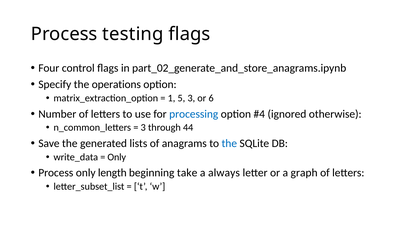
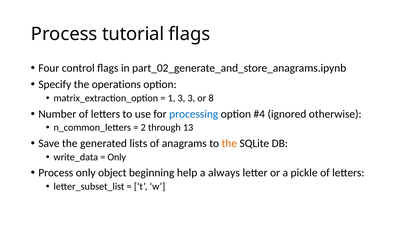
testing: testing -> tutorial
1 5: 5 -> 3
6: 6 -> 8
3 at (143, 128): 3 -> 2
44: 44 -> 13
the at (229, 144) colour: blue -> orange
length: length -> object
take: take -> help
graph: graph -> pickle
